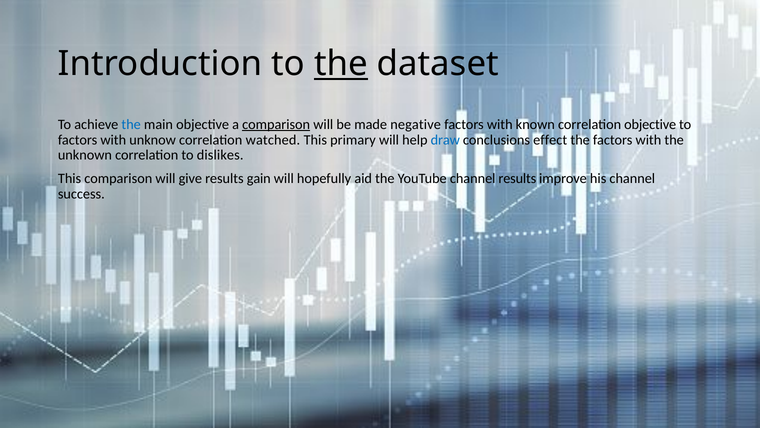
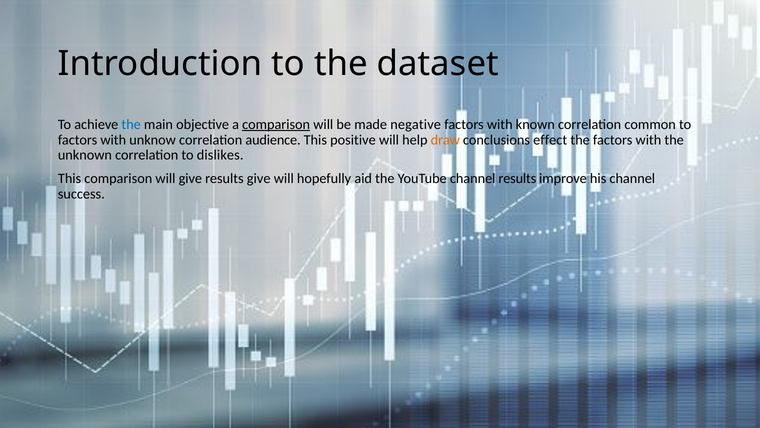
the at (341, 64) underline: present -> none
correlation objective: objective -> common
watched: watched -> audience
primary: primary -> positive
draw colour: blue -> orange
results gain: gain -> give
